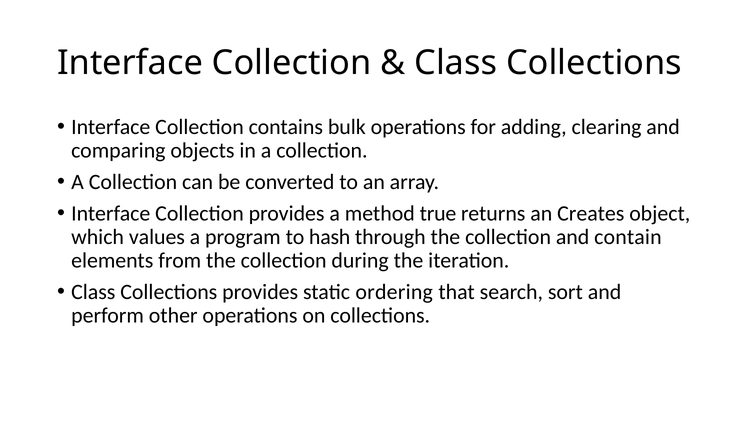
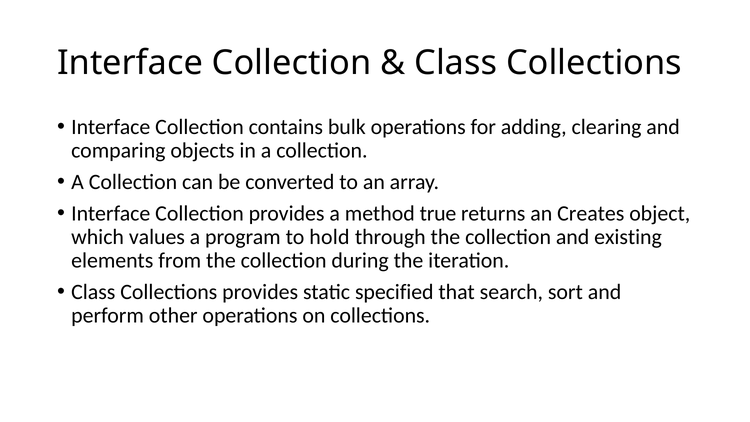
hash: hash -> hold
contain: contain -> existing
ordering: ordering -> specified
